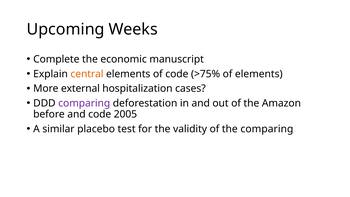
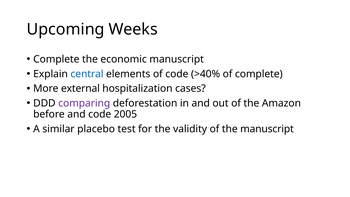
central colour: orange -> blue
>75%: >75% -> >40%
of elements: elements -> complete
the comparing: comparing -> manuscript
